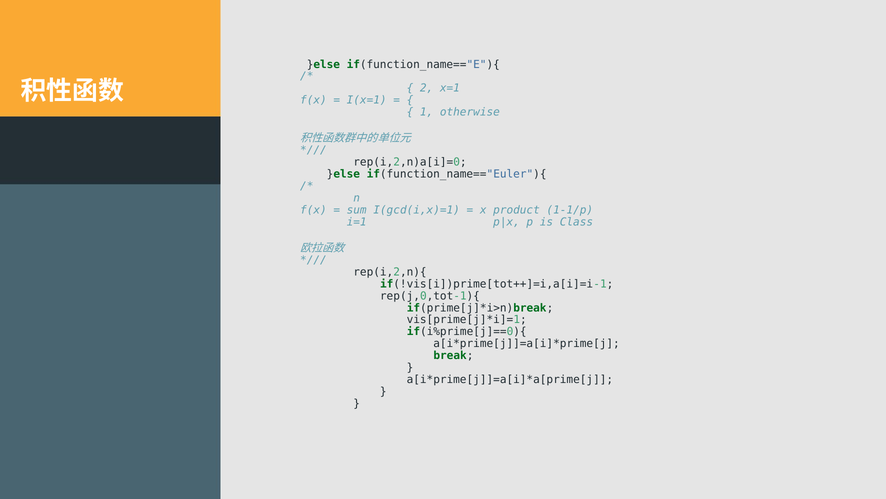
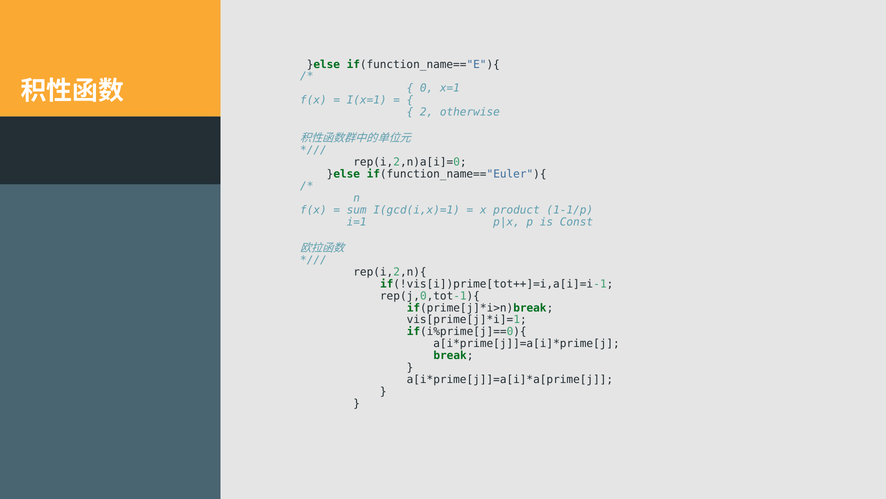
2: 2 -> 0
1: 1 -> 2
Class: Class -> Const
